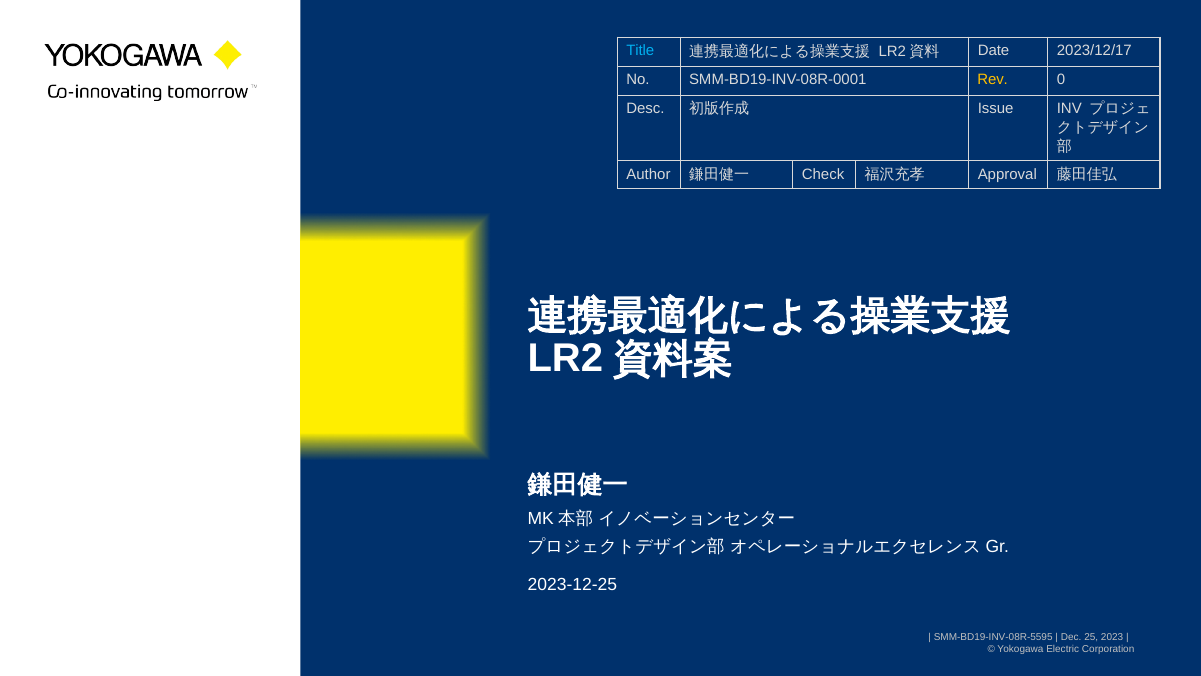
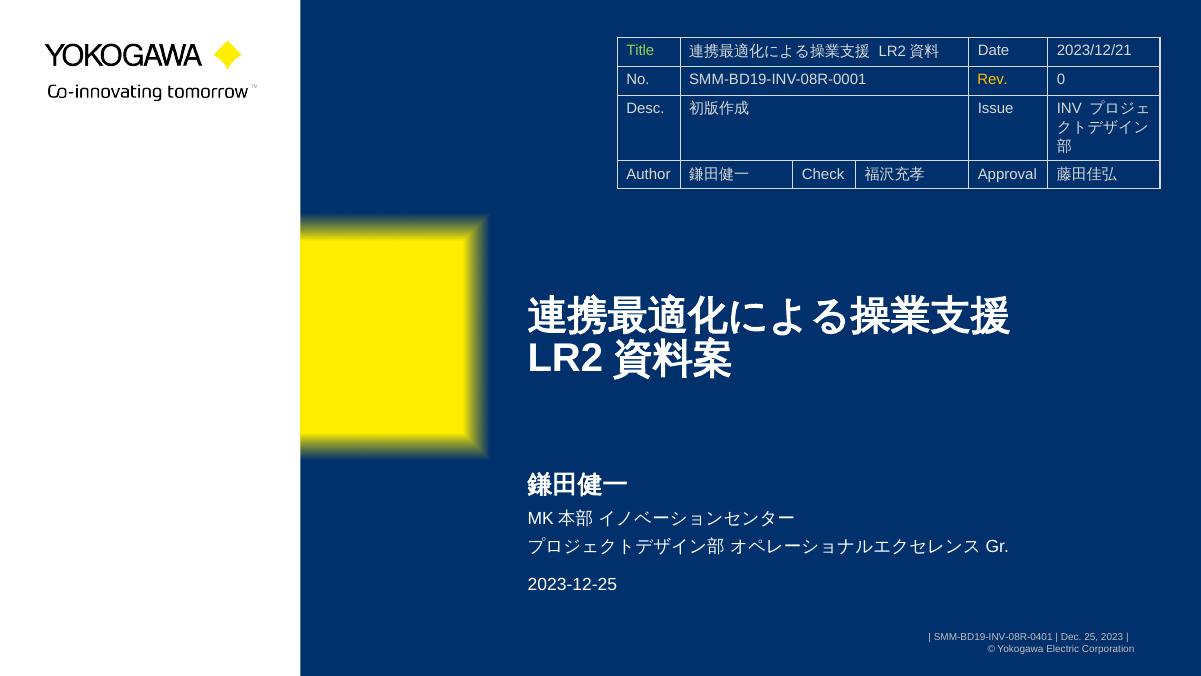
Title colour: light blue -> light green
2023/12/17: 2023/12/17 -> 2023/12/21
SMM-BD19-INV-08R-5595: SMM-BD19-INV-08R-5595 -> SMM-BD19-INV-08R-0401
